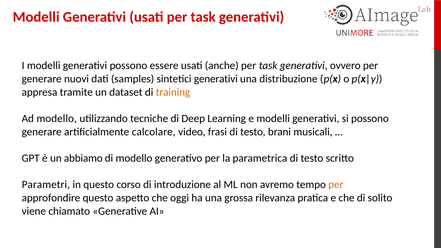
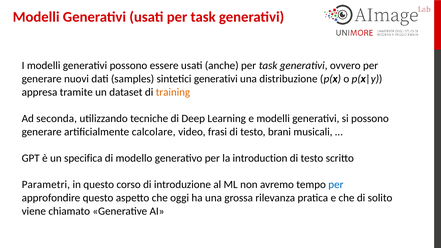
Ad modello: modello -> seconda
abbiamo: abbiamo -> specifica
parametrica: parametrica -> introduction
per at (336, 185) colour: orange -> blue
